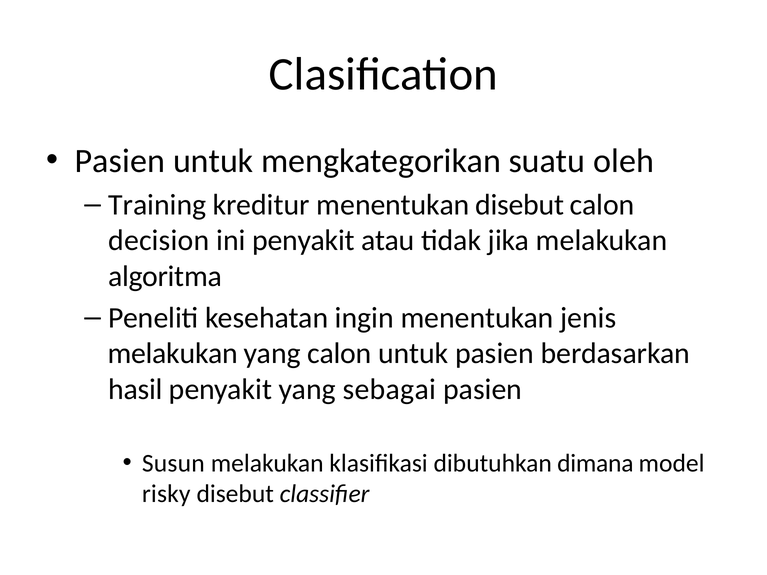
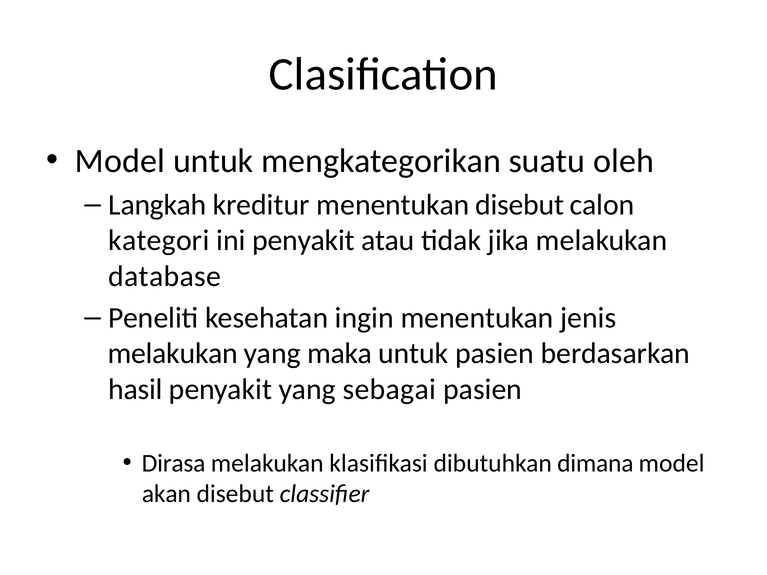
Pasien at (120, 161): Pasien -> Model
Training: Training -> Langkah
decision: decision -> kategori
algoritma: algoritma -> database
yang calon: calon -> maka
Susun: Susun -> Dirasa
risky: risky -> akan
